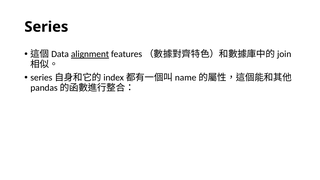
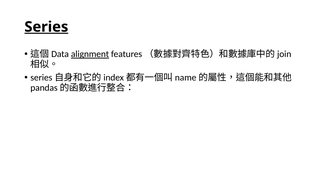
Series underline: none -> present
